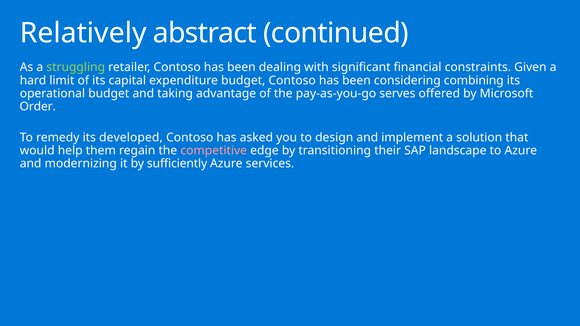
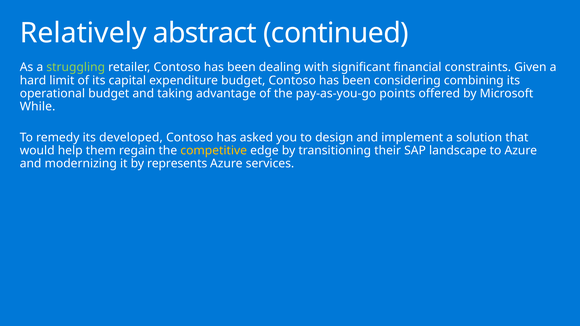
serves: serves -> points
Order: Order -> While
competitive colour: pink -> yellow
sufficiently: sufficiently -> represents
